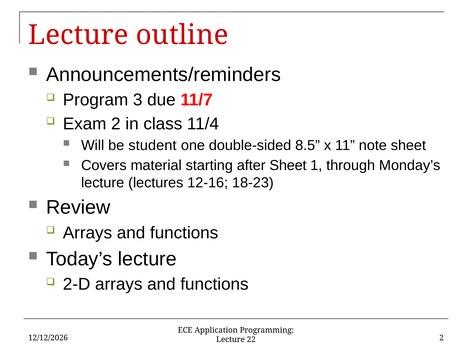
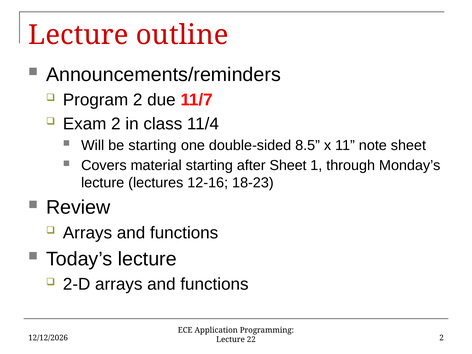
Program 3: 3 -> 2
be student: student -> starting
